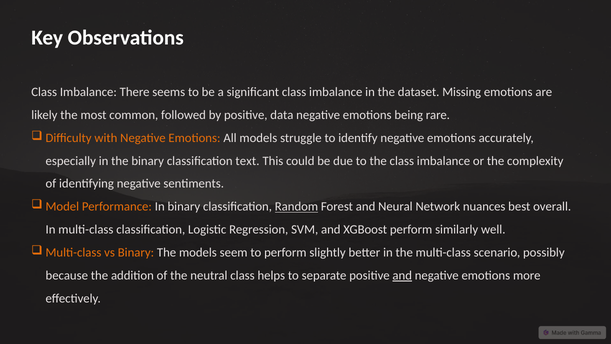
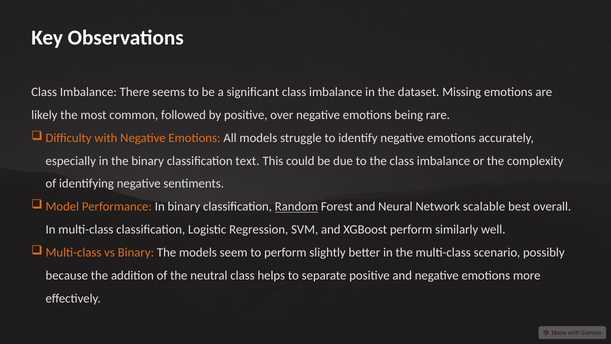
data: data -> over
nuances: nuances -> scalable
and at (402, 275) underline: present -> none
